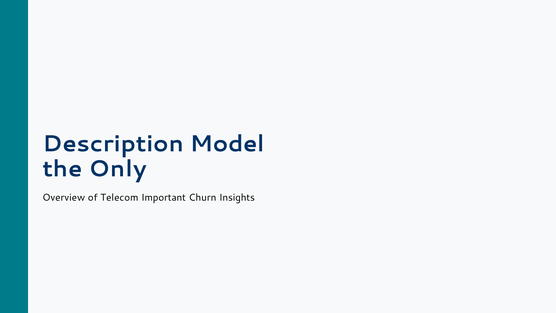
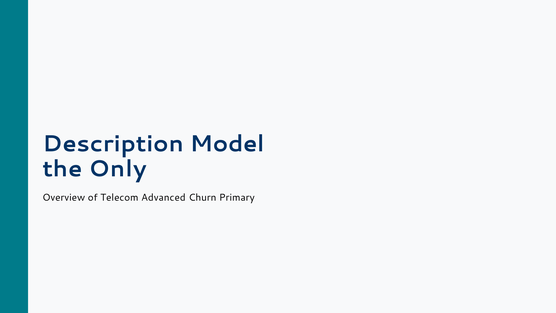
Important: Important -> Advanced
Insights: Insights -> Primary
